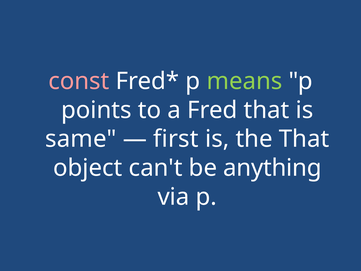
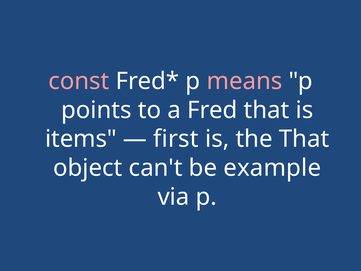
means colour: light green -> pink
same: same -> items
anything: anything -> example
